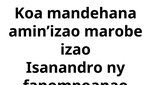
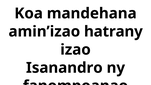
marobe: marobe -> hatrany
